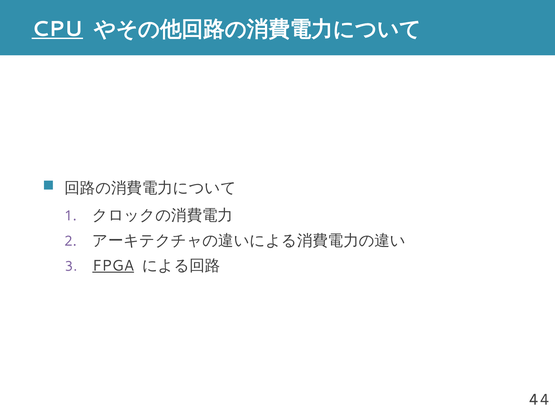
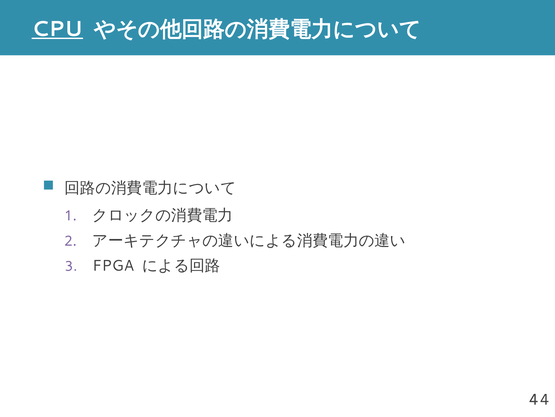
FPGA underline: present -> none
